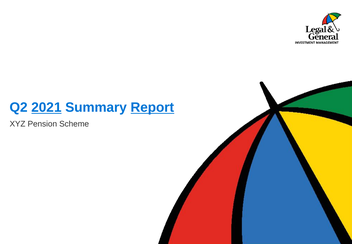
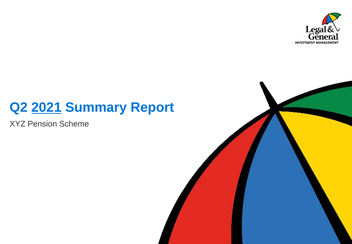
Report underline: present -> none
